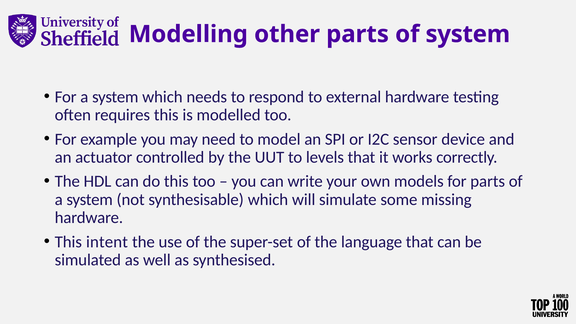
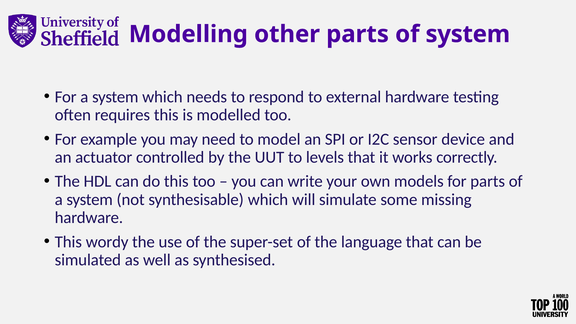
intent: intent -> wordy
